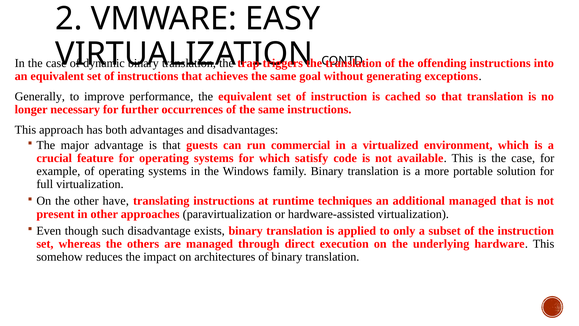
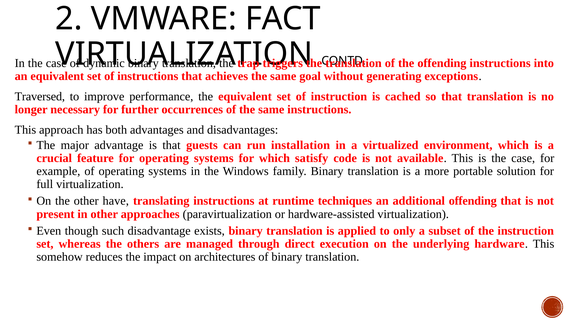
EASY: EASY -> FACT
Generally: Generally -> Traversed
commercial: commercial -> installation
additional managed: managed -> offending
